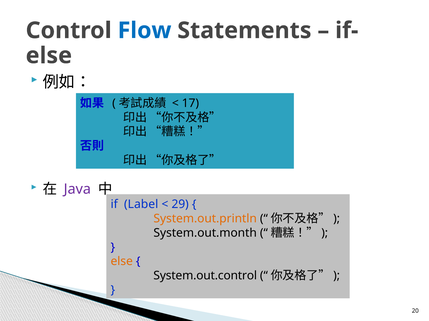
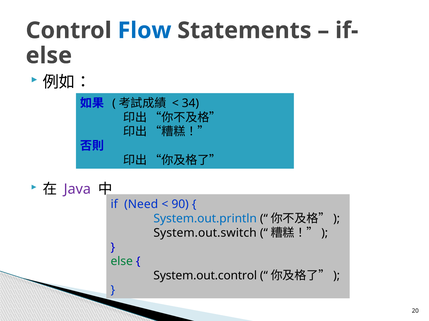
17: 17 -> 34
Label: Label -> Need
29: 29 -> 90
System.out.println colour: orange -> blue
System.out.month: System.out.month -> System.out.switch
else at (122, 262) colour: orange -> green
